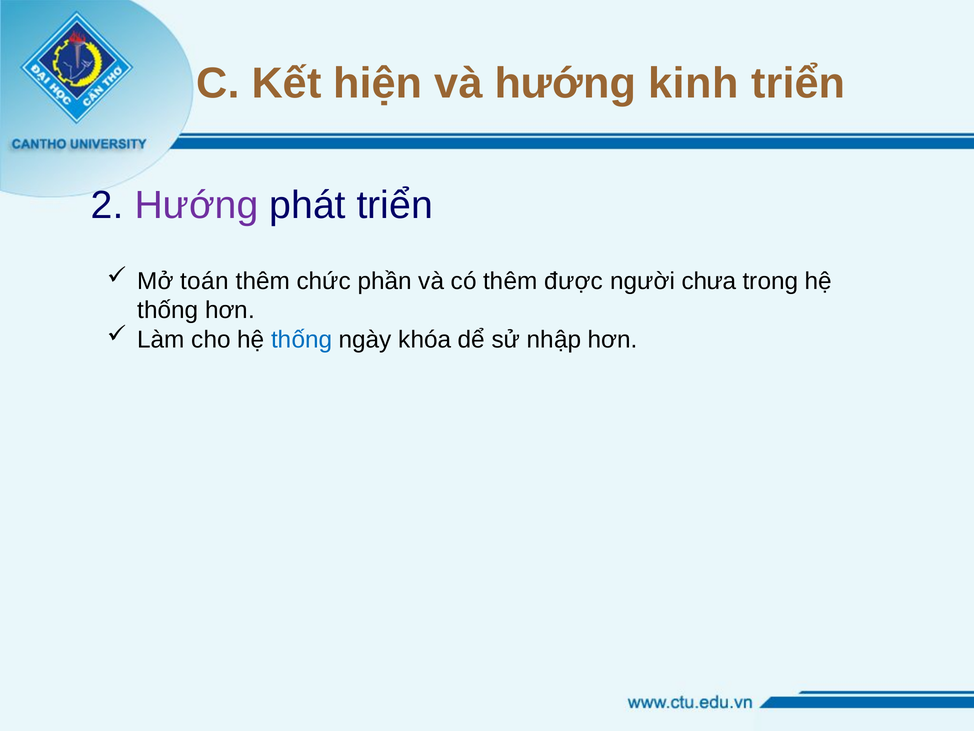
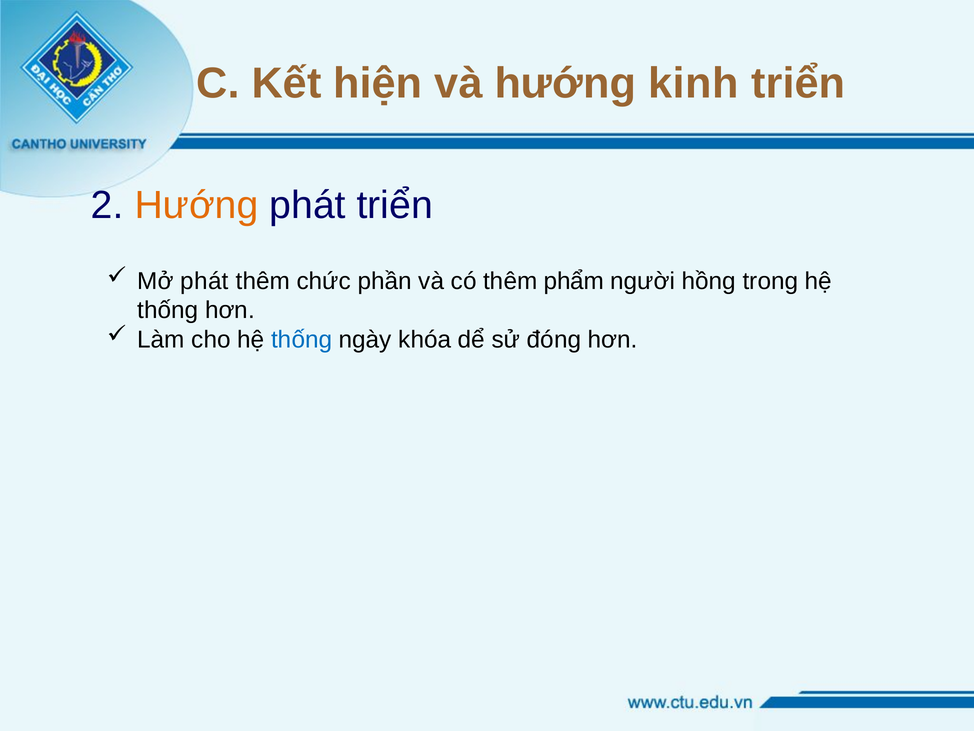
Hướng at (197, 205) colour: purple -> orange
Mở toán: toán -> phát
được: được -> phẩm
chưa: chưa -> hồng
nhập: nhập -> đóng
